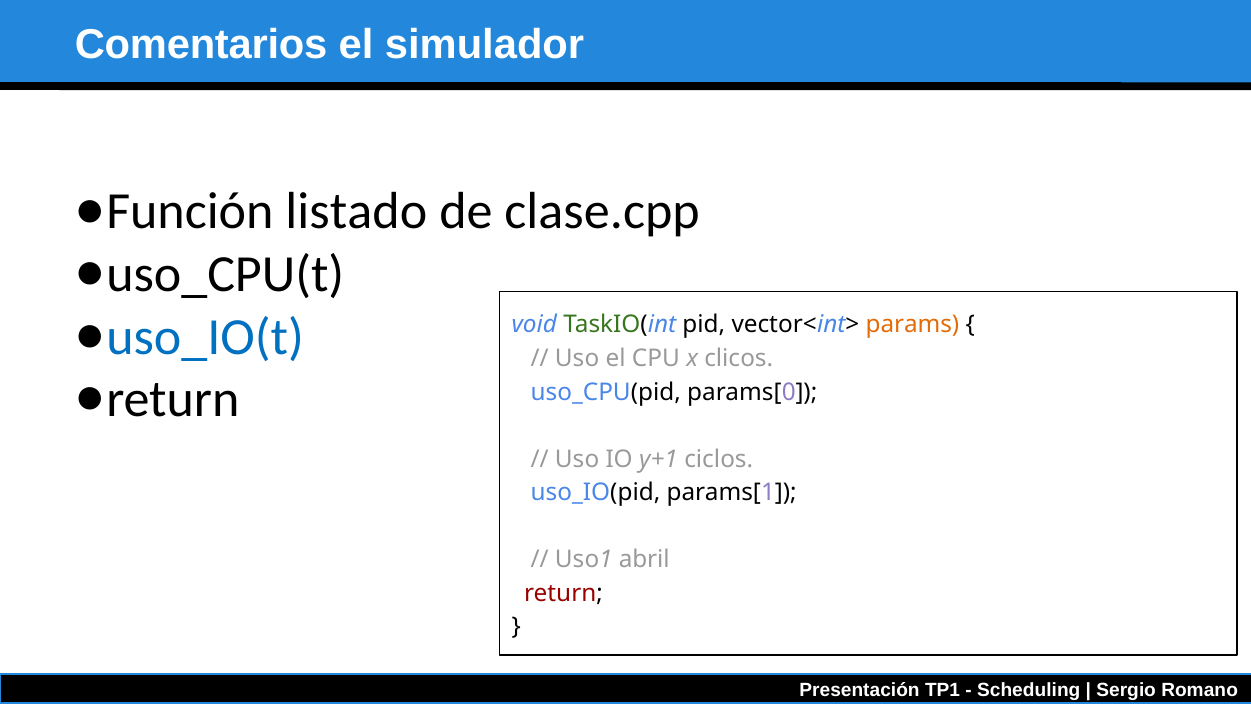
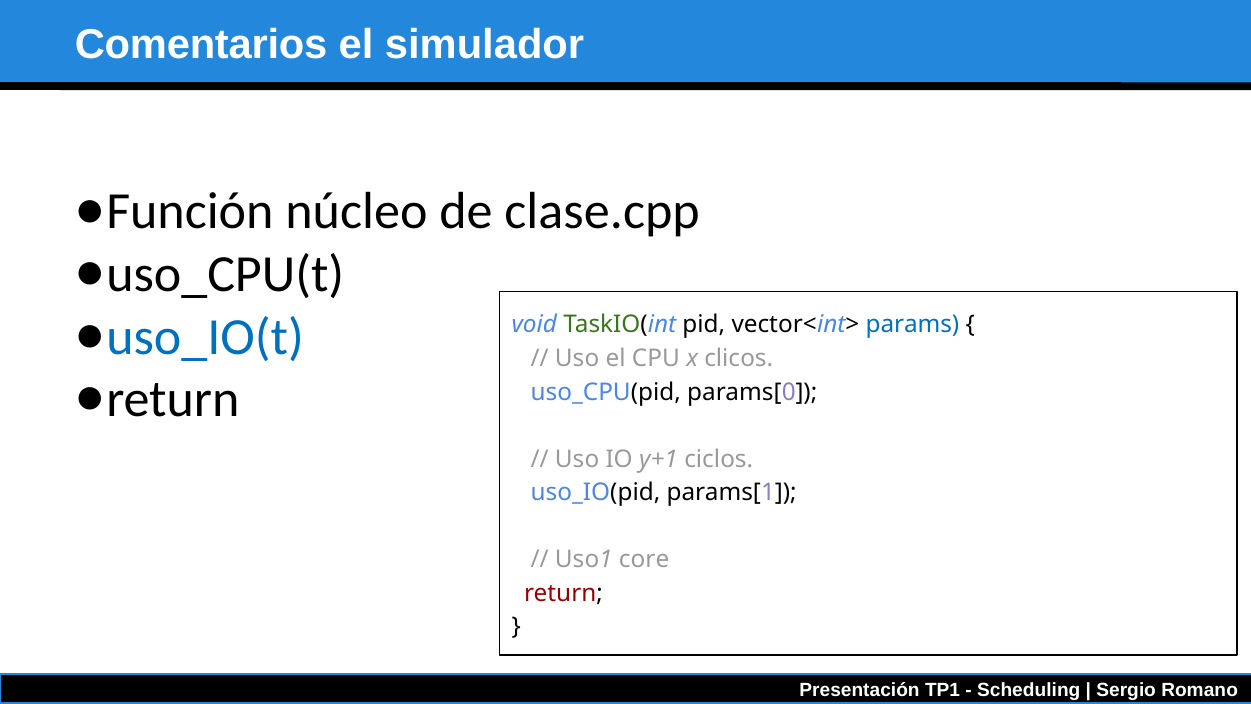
listado: listado -> núcleo
params colour: orange -> blue
abril: abril -> core
